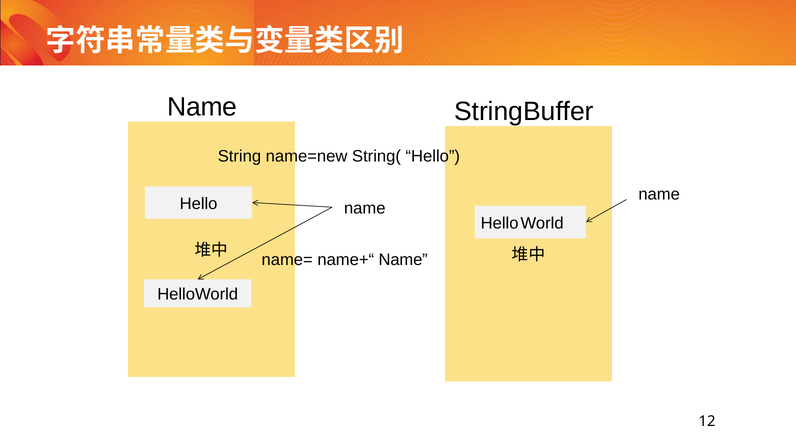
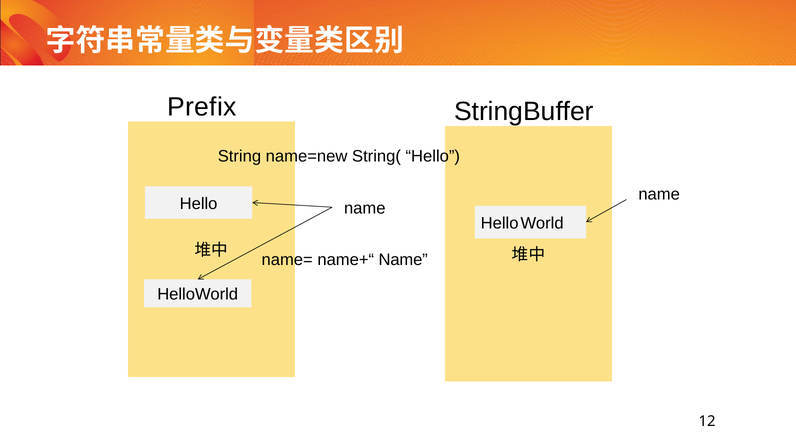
Name at (202, 107): Name -> Prefix
